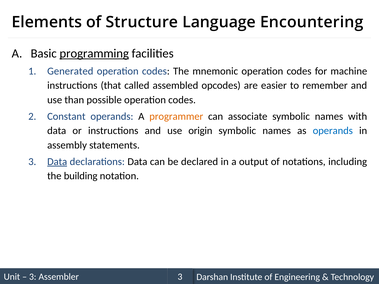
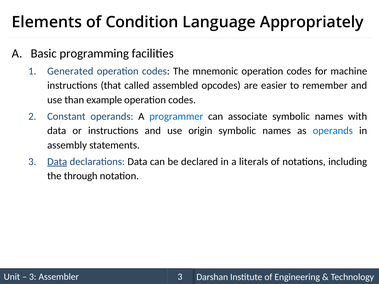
Structure: Structure -> Condition
Encountering: Encountering -> Appropriately
programming underline: present -> none
possible: possible -> example
programmer colour: orange -> blue
output: output -> literals
building: building -> through
